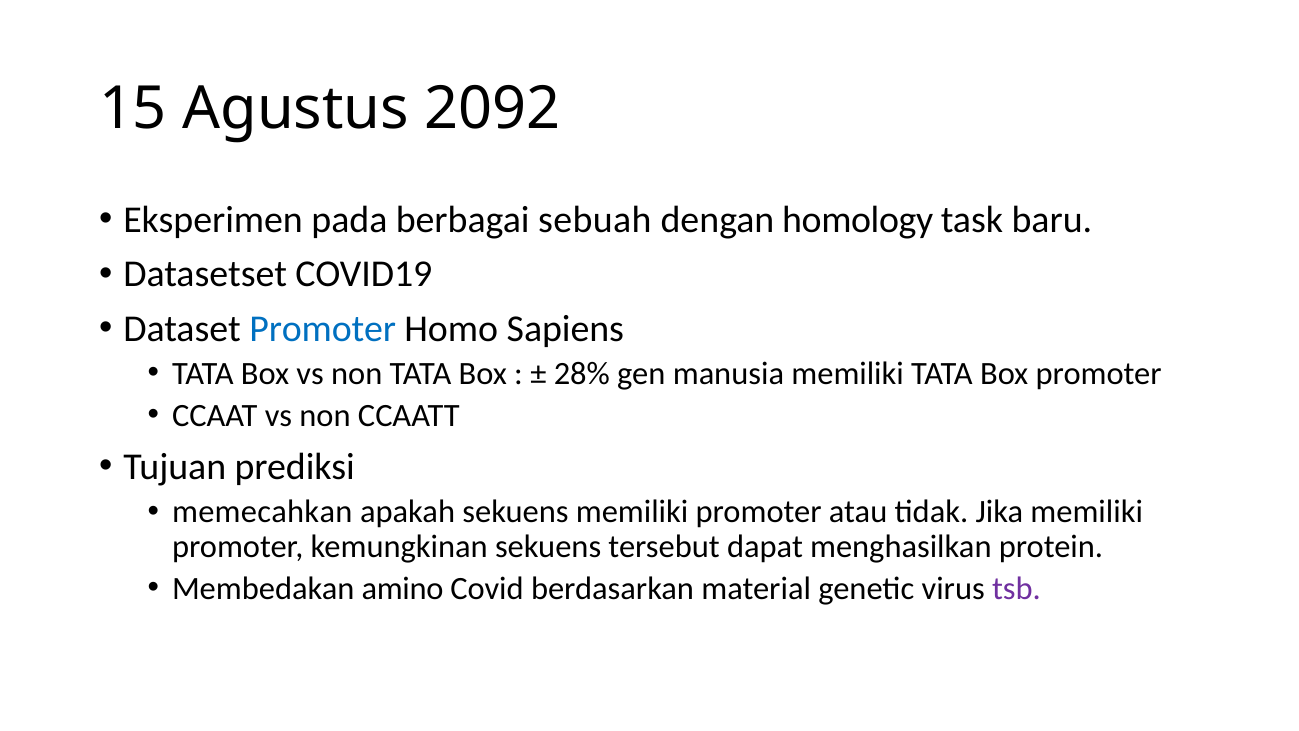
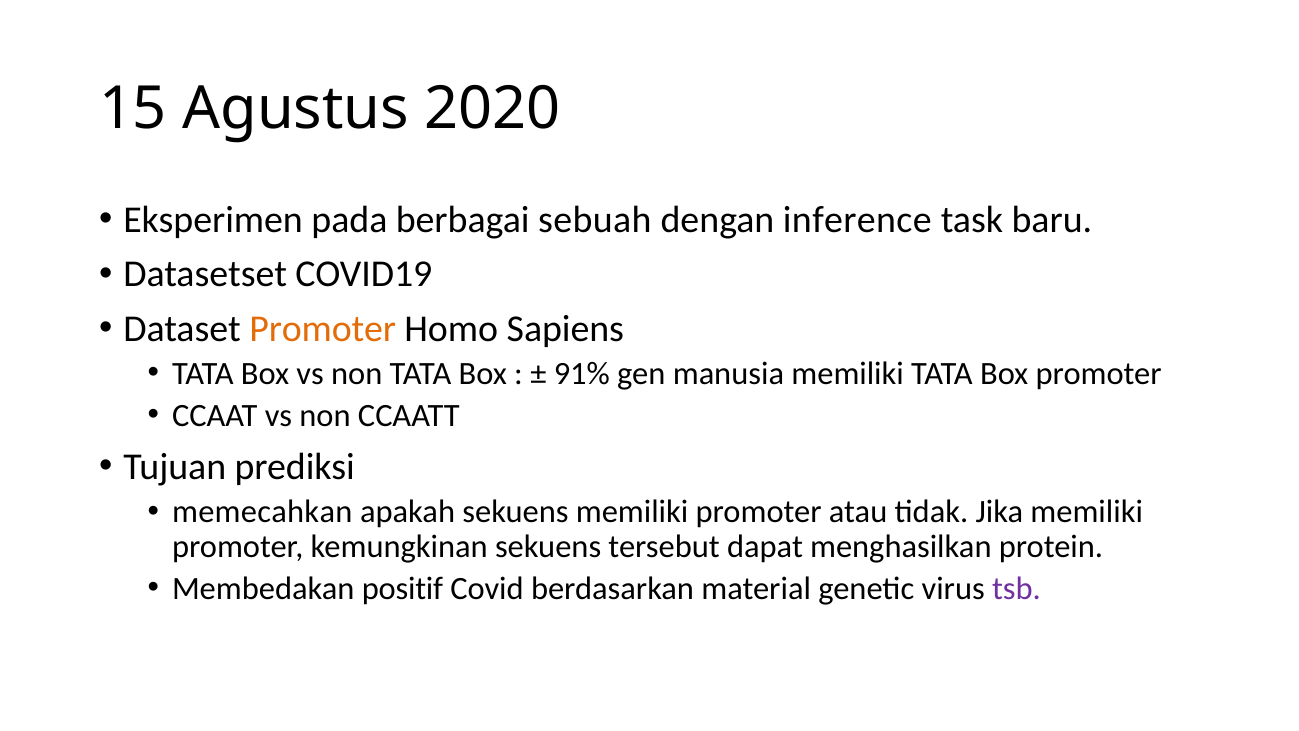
2092: 2092 -> 2020
homology: homology -> inference
Promoter at (323, 329) colour: blue -> orange
28%: 28% -> 91%
amino: amino -> positif
